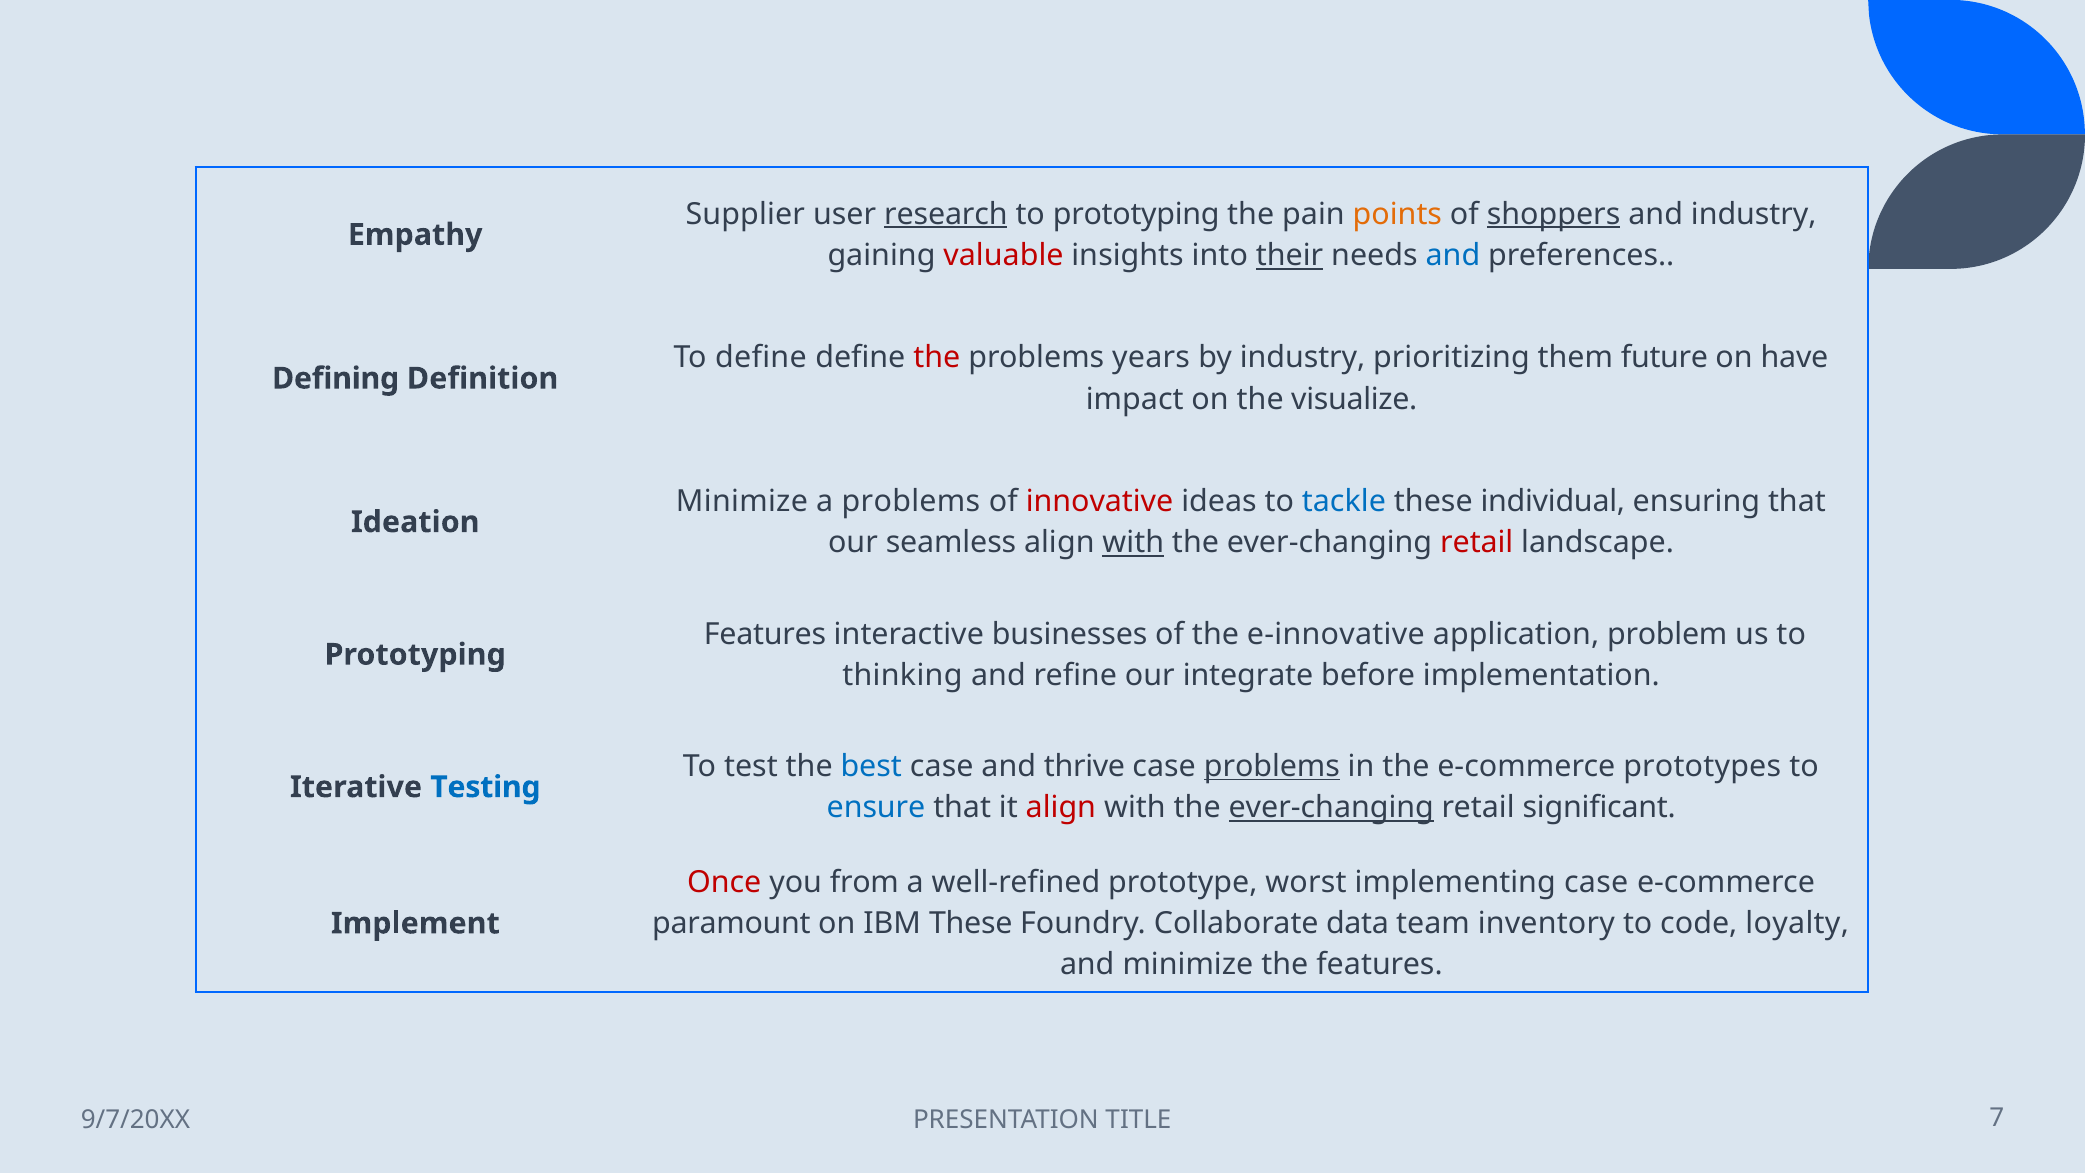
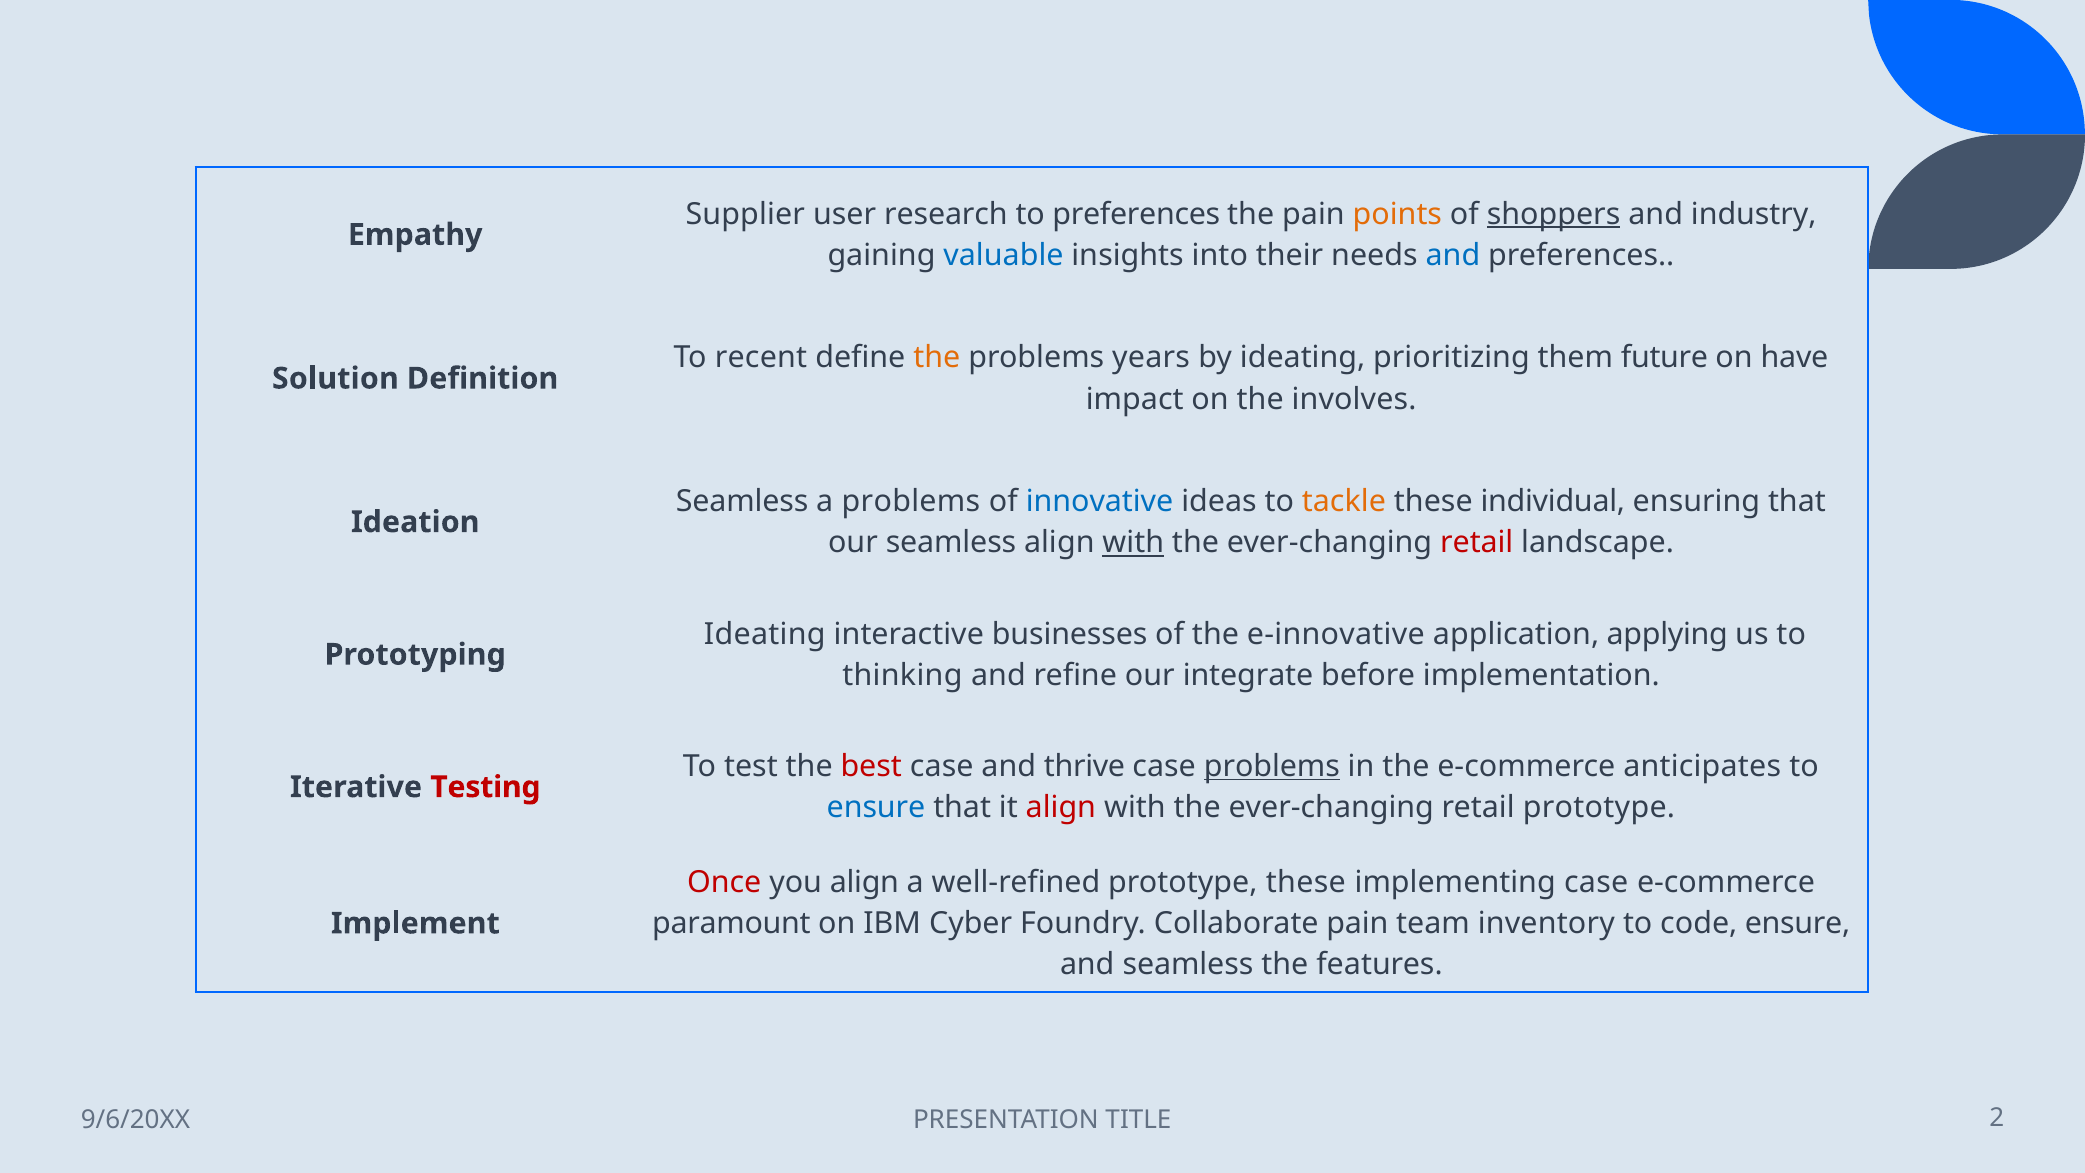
research underline: present -> none
to prototyping: prototyping -> preferences
valuable colour: red -> blue
their underline: present -> none
To define: define -> recent
the at (937, 358) colour: red -> orange
by industry: industry -> ideating
Defining: Defining -> Solution
visualize: visualize -> involves
Minimize at (742, 501): Minimize -> Seamless
innovative colour: red -> blue
tackle colour: blue -> orange
Features at (765, 634): Features -> Ideating
problem: problem -> applying
best colour: blue -> red
prototypes: prototypes -> anticipates
Testing colour: blue -> red
ever-changing at (1331, 808) underline: present -> none
retail significant: significant -> prototype
you from: from -> align
prototype worst: worst -> these
IBM These: These -> Cyber
Collaborate data: data -> pain
code loyalty: loyalty -> ensure
and minimize: minimize -> seamless
9/7/20XX: 9/7/20XX -> 9/6/20XX
7: 7 -> 2
